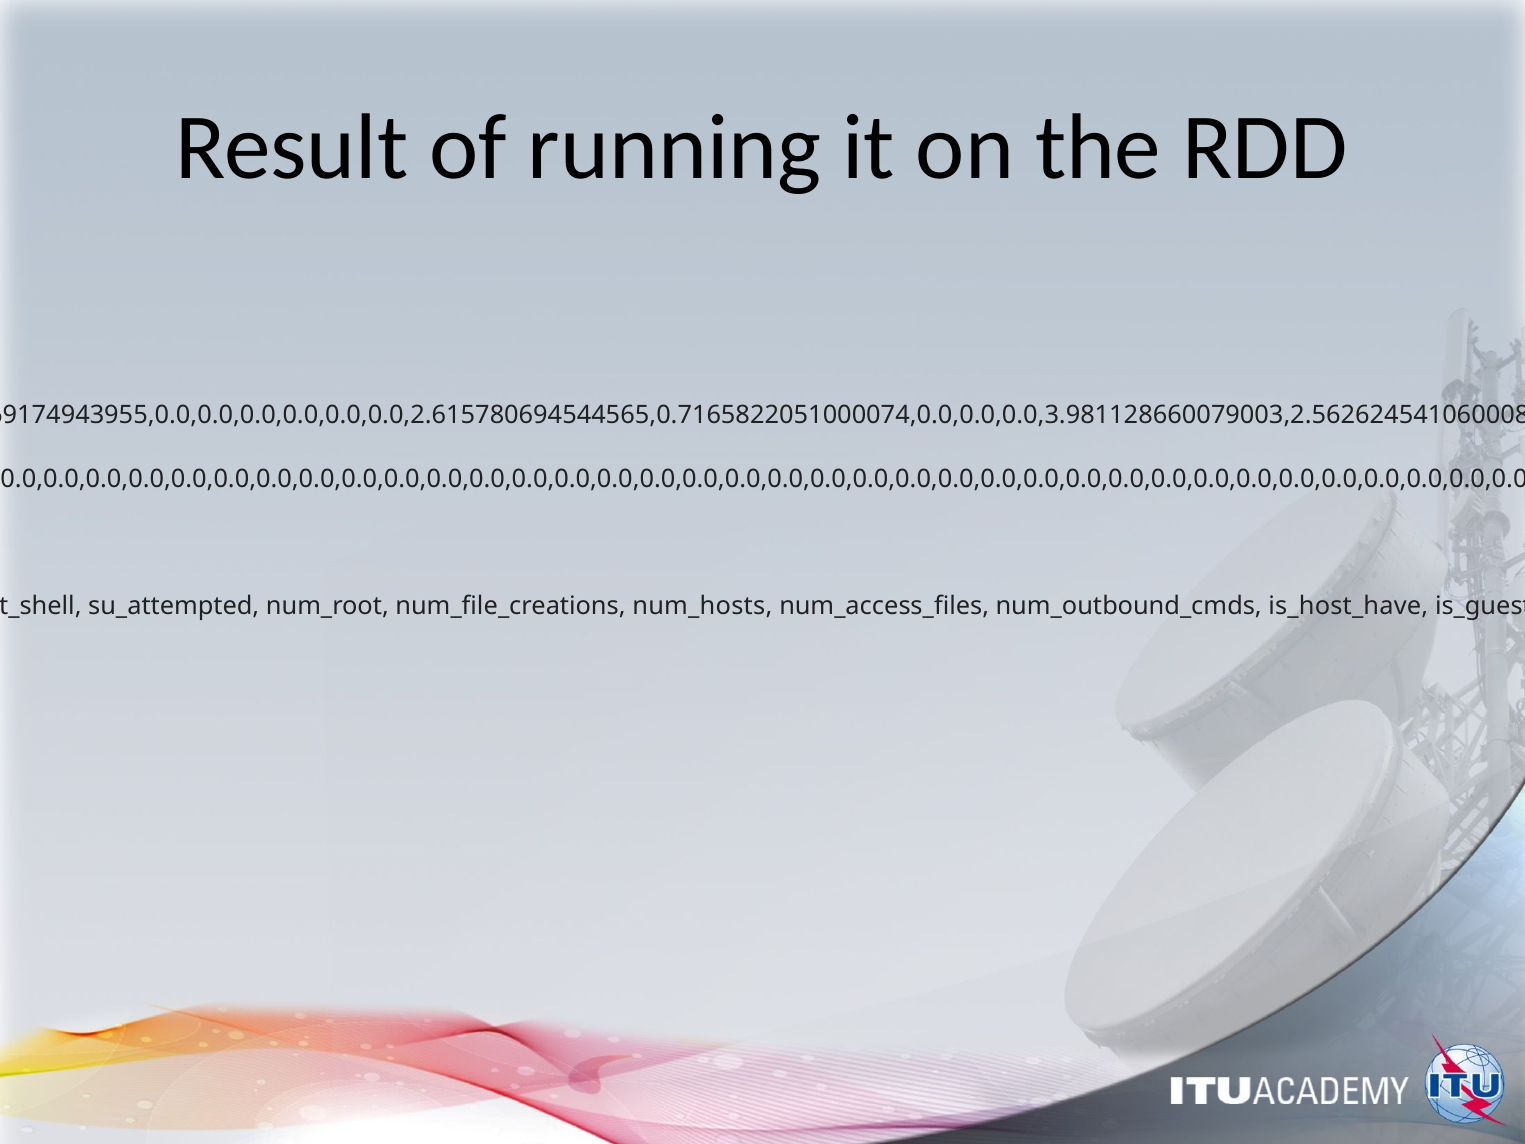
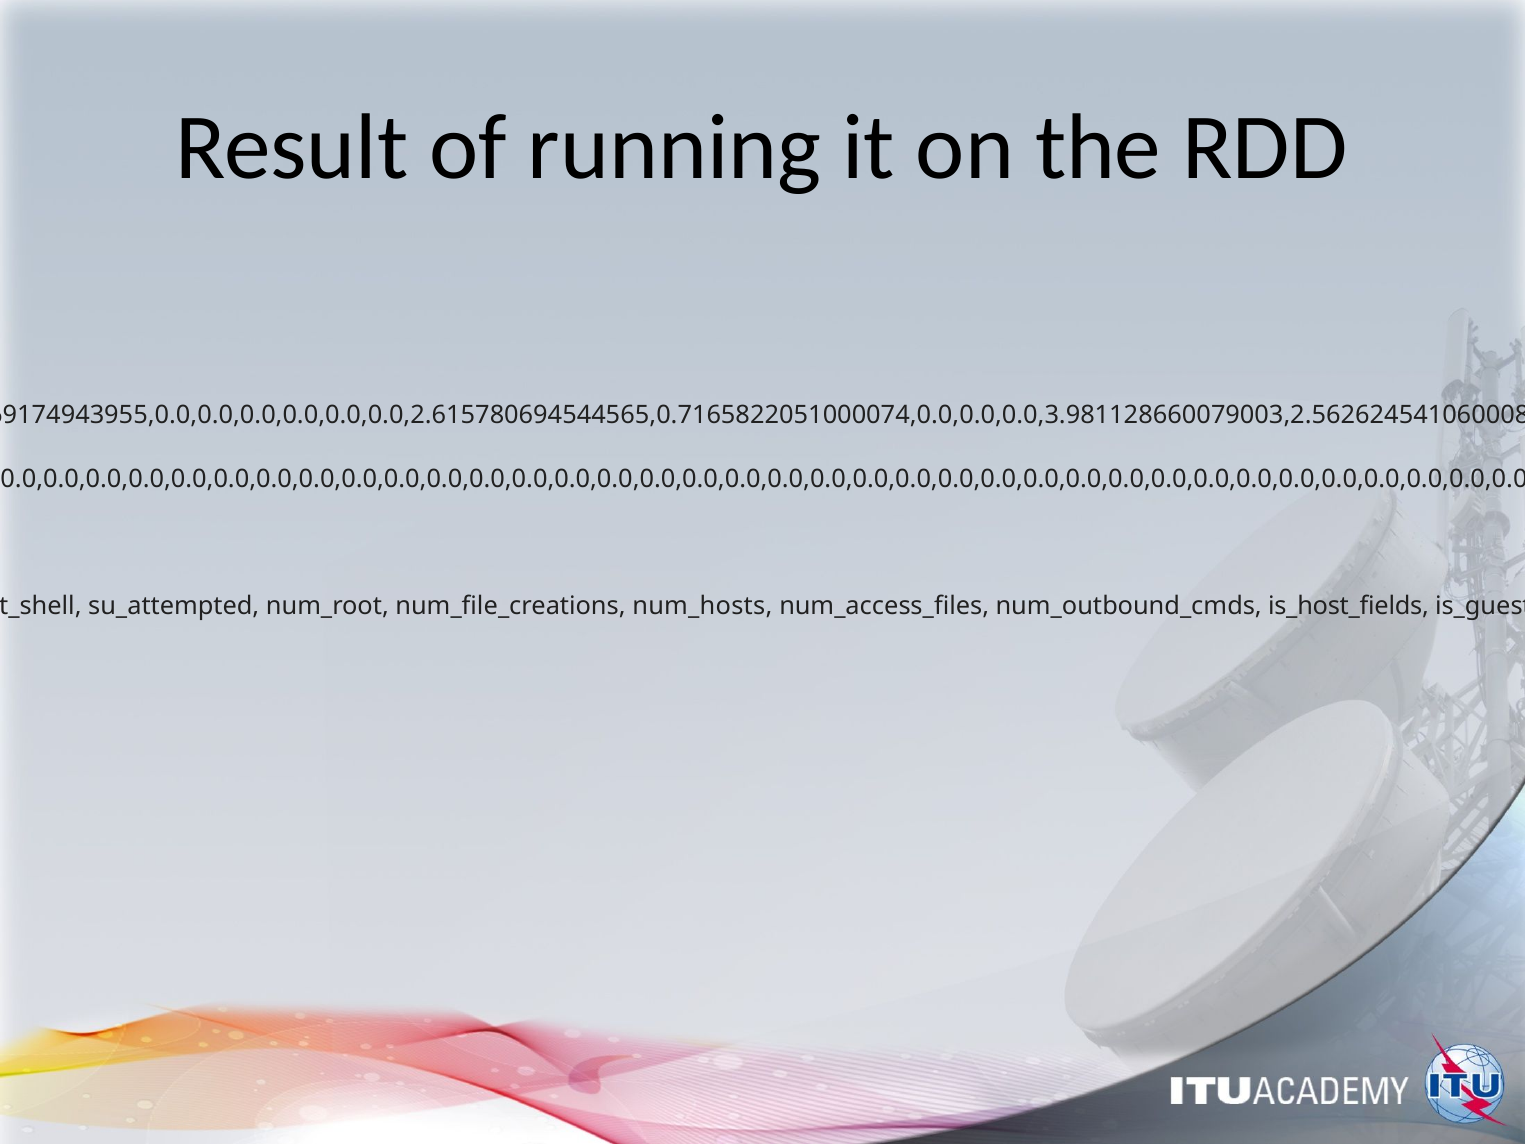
is_host_have: is_host_have -> is_host_fields
